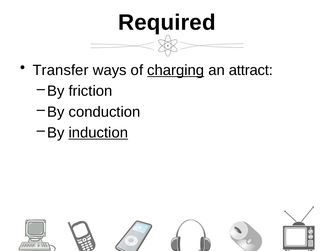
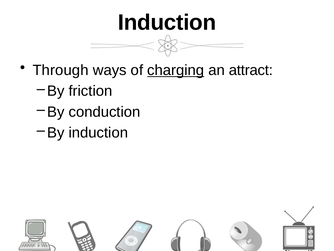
Required at (167, 22): Required -> Induction
Transfer: Transfer -> Through
induction at (98, 132) underline: present -> none
